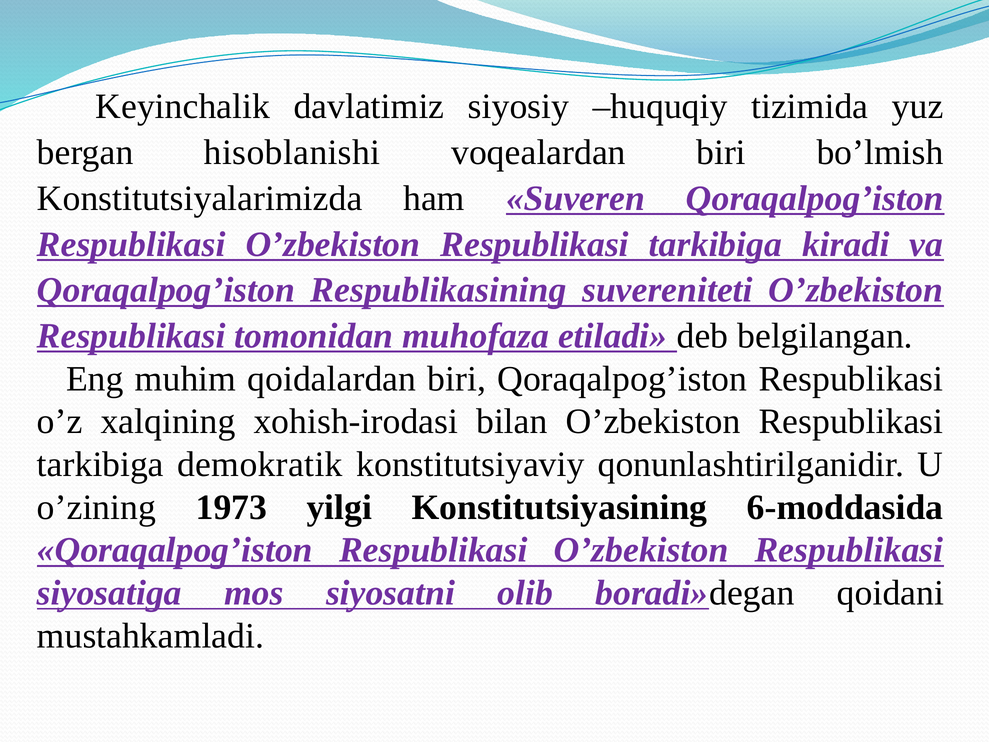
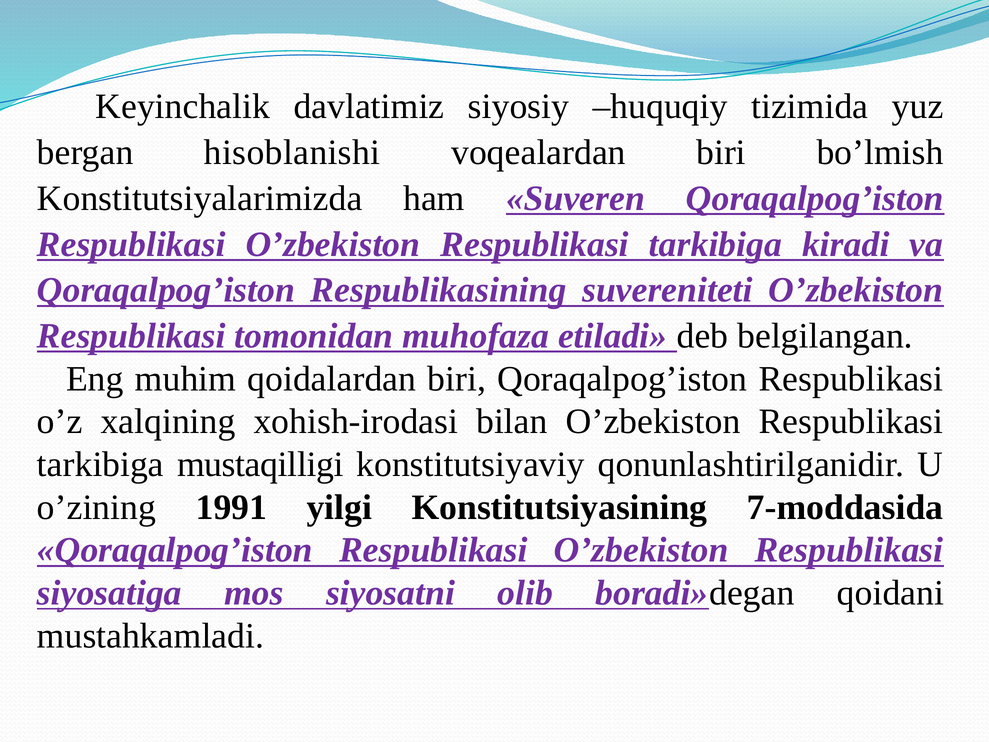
demokratik: demokratik -> mustaqilligi
1973: 1973 -> 1991
6-moddasida: 6-moddasida -> 7-moddasida
